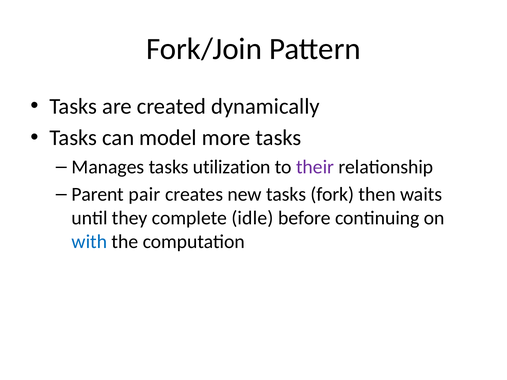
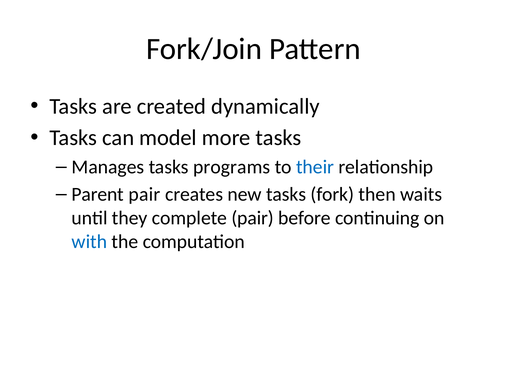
utilization: utilization -> programs
their colour: purple -> blue
complete idle: idle -> pair
